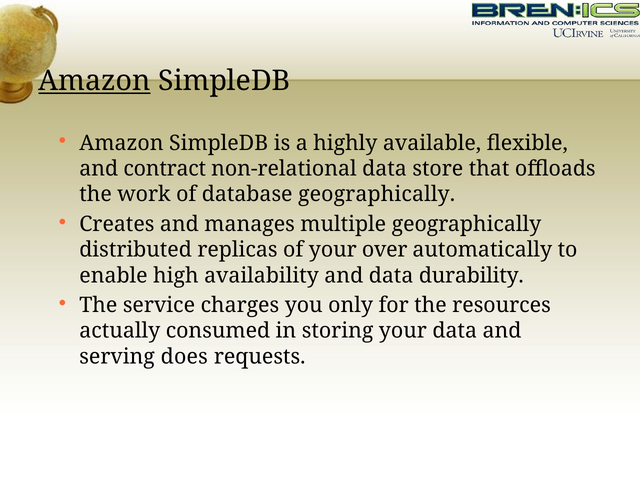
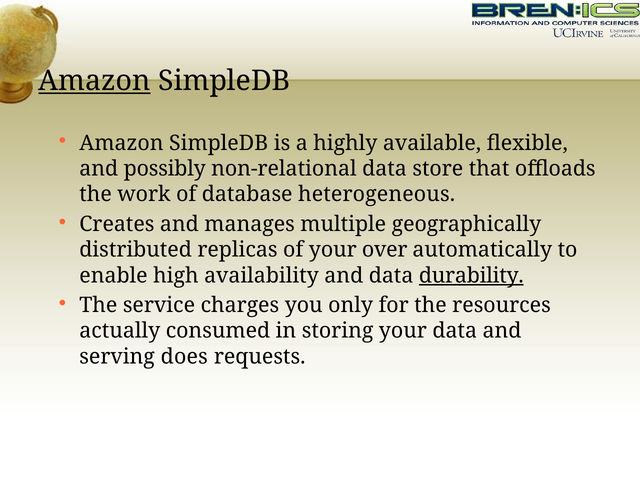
contract: contract -> possibly
database geographically: geographically -> heterogeneous
durability underline: none -> present
